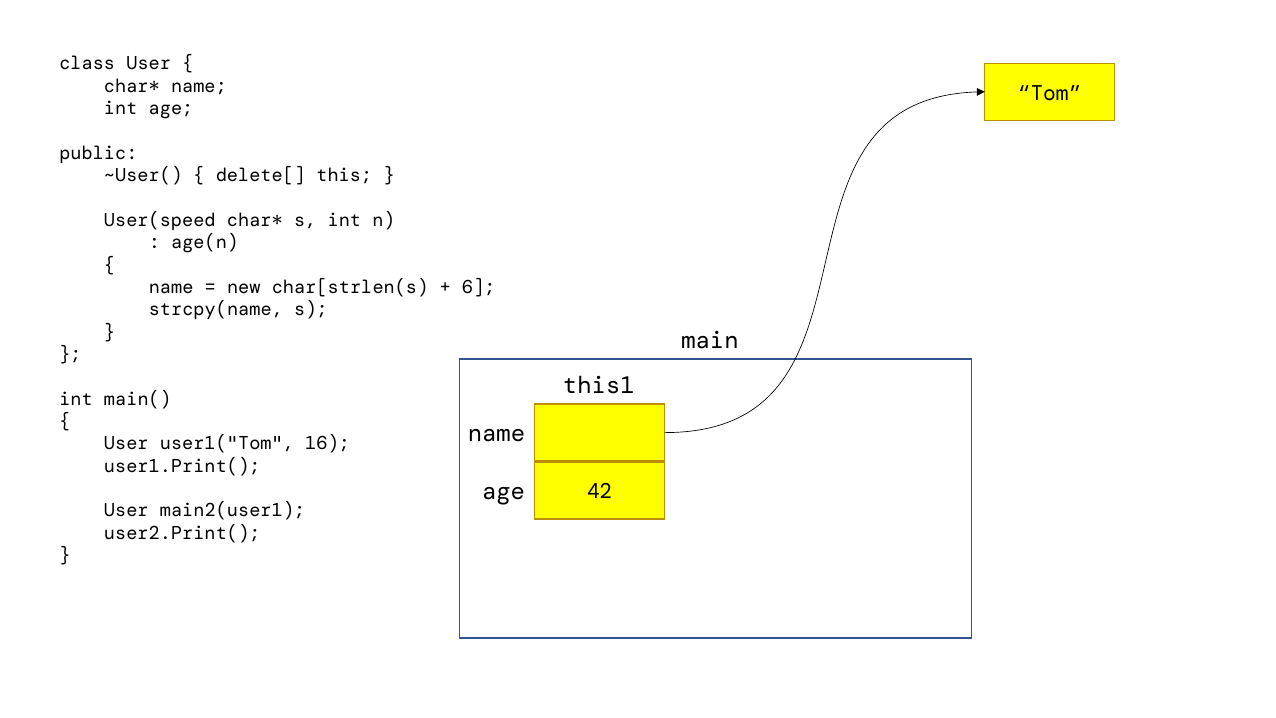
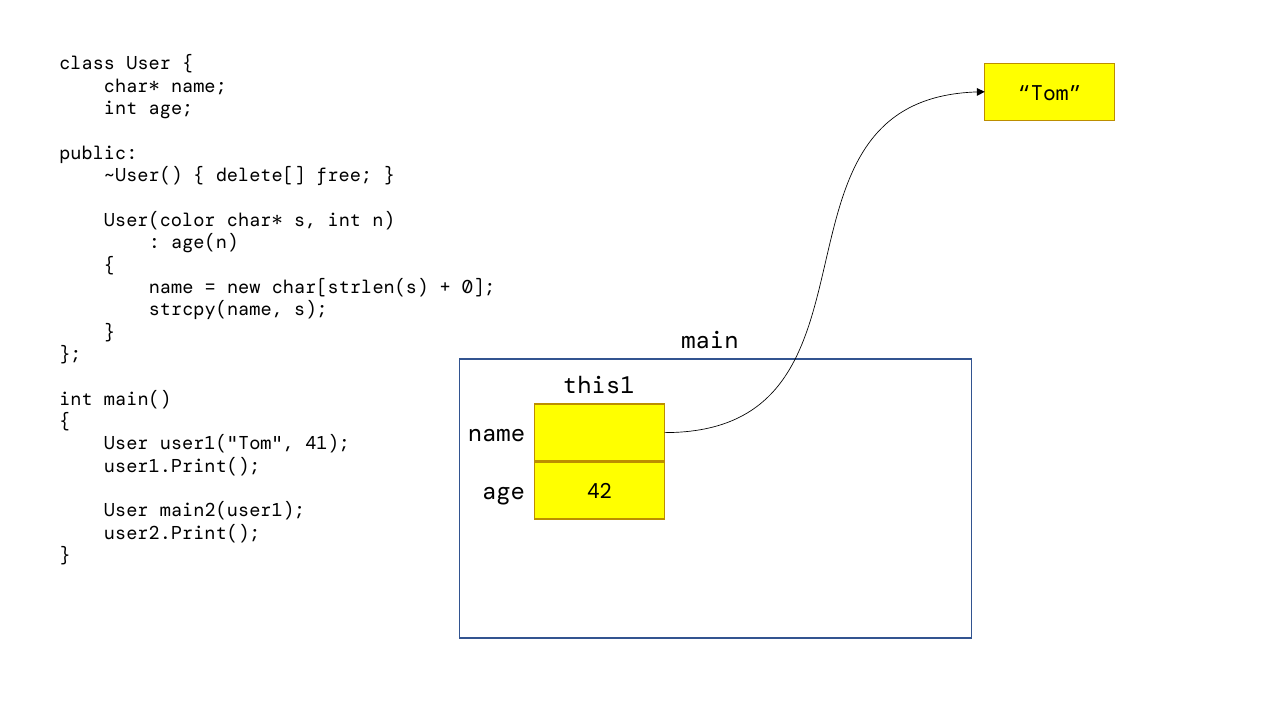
this: this -> free
User(speed: User(speed -> User(color
6: 6 -> 0
16: 16 -> 41
